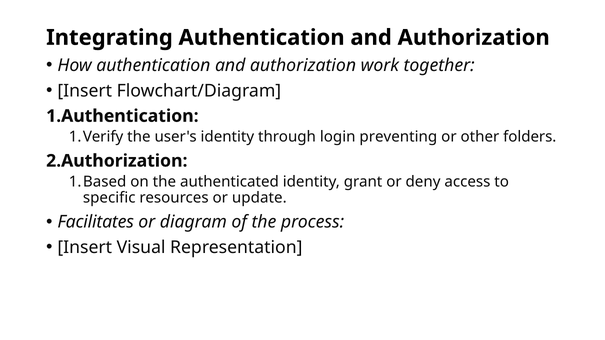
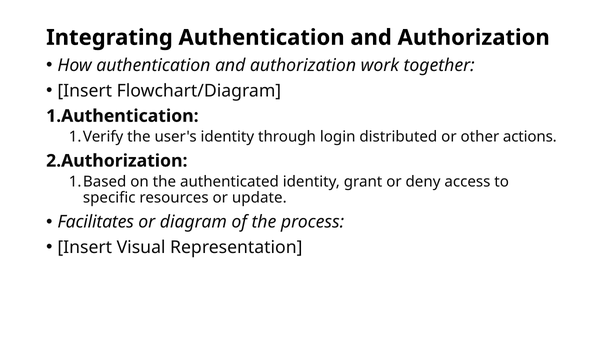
preventing: preventing -> distributed
folders: folders -> actions
